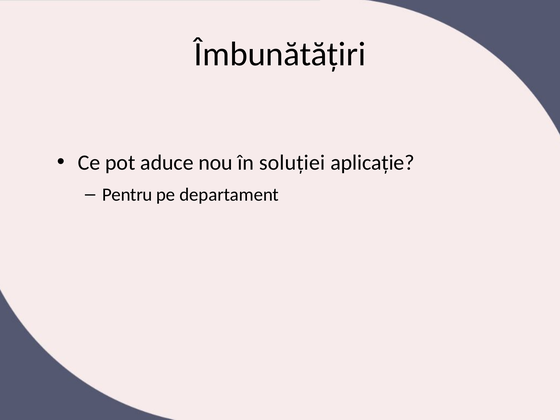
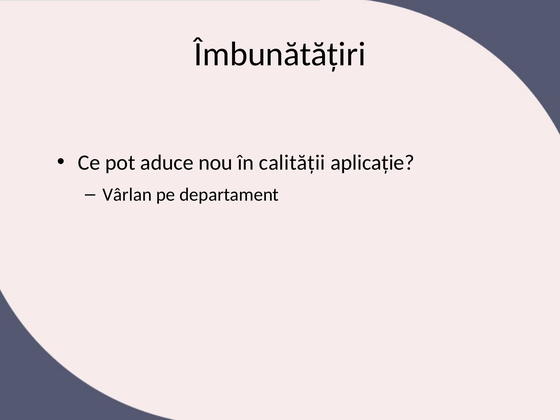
soluției: soluției -> calității
Pentru: Pentru -> Vârlan
